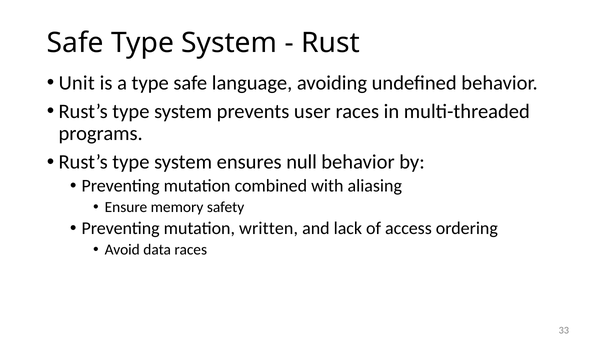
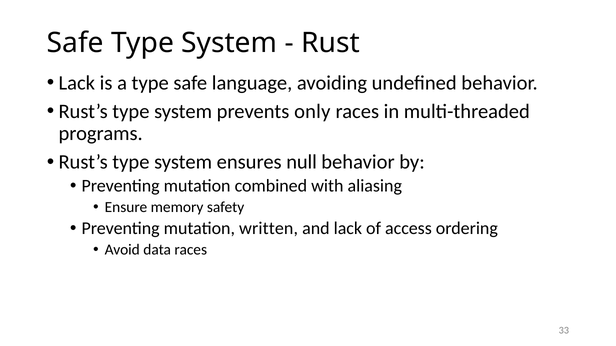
Unit at (77, 83): Unit -> Lack
user: user -> only
